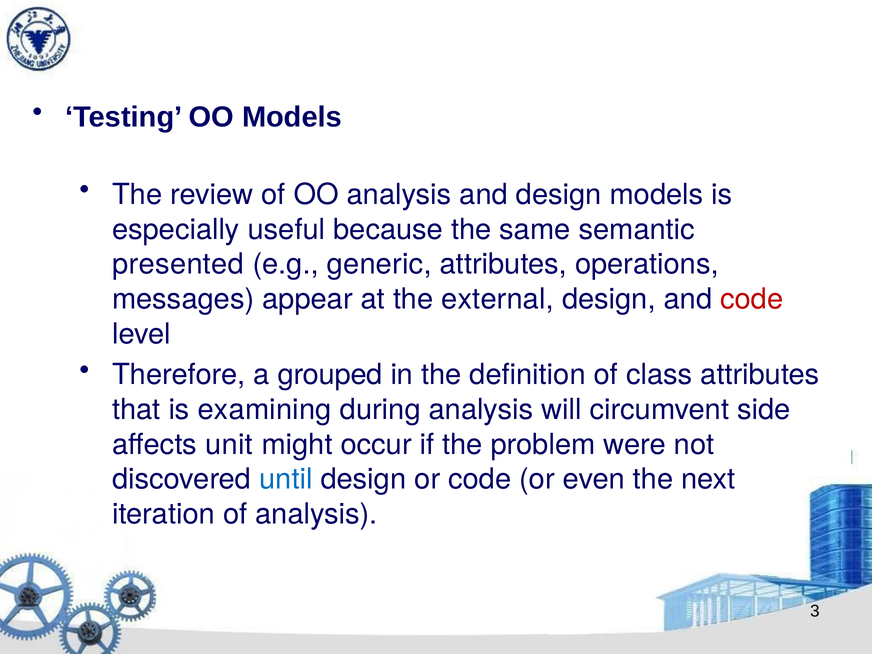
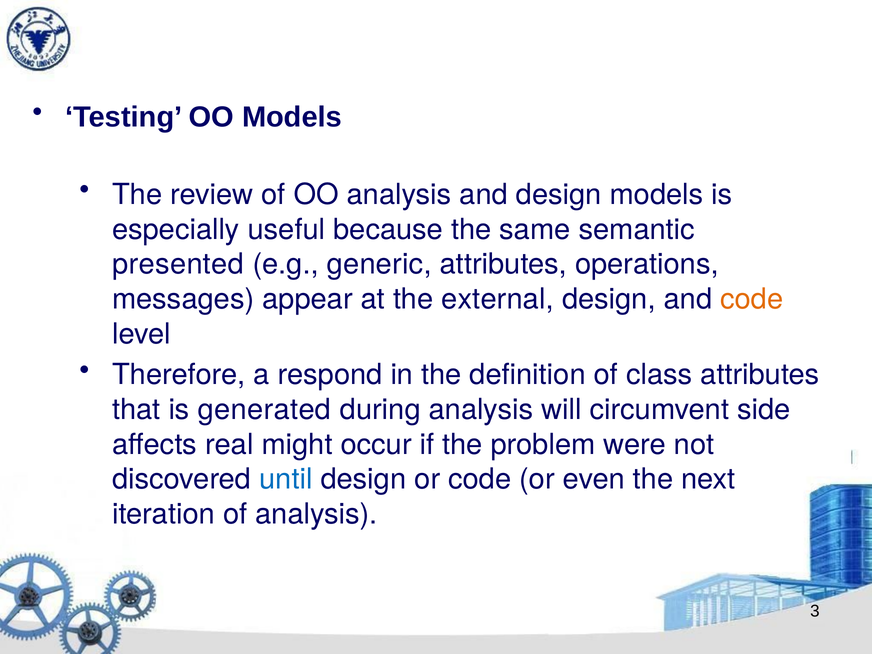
code at (752, 299) colour: red -> orange
grouped: grouped -> respond
examining: examining -> generated
unit: unit -> real
